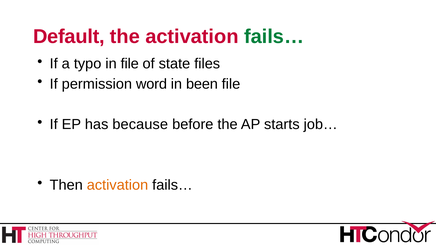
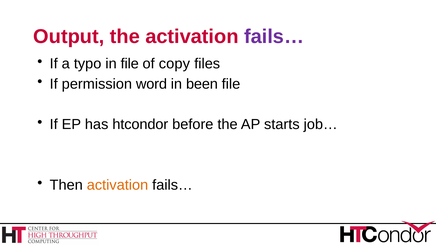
Default: Default -> Output
fails… at (274, 37) colour: green -> purple
state: state -> copy
because: because -> htcondor
